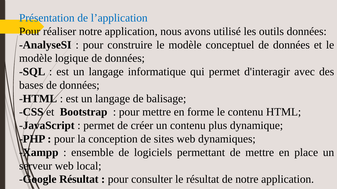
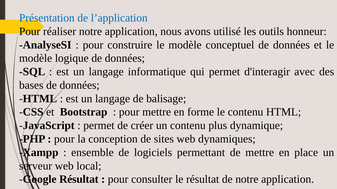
outils données: données -> honneur
